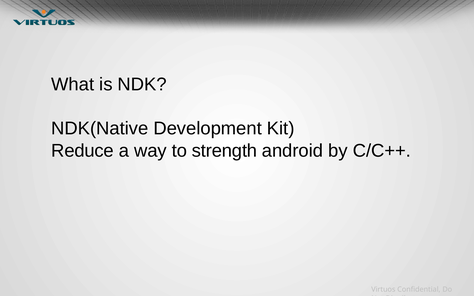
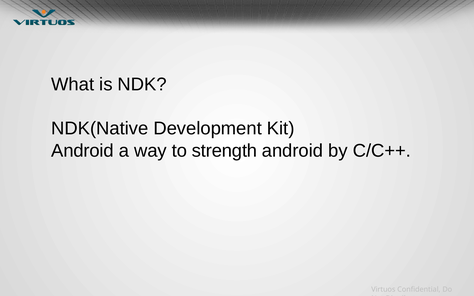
Reduce at (83, 151): Reduce -> Android
